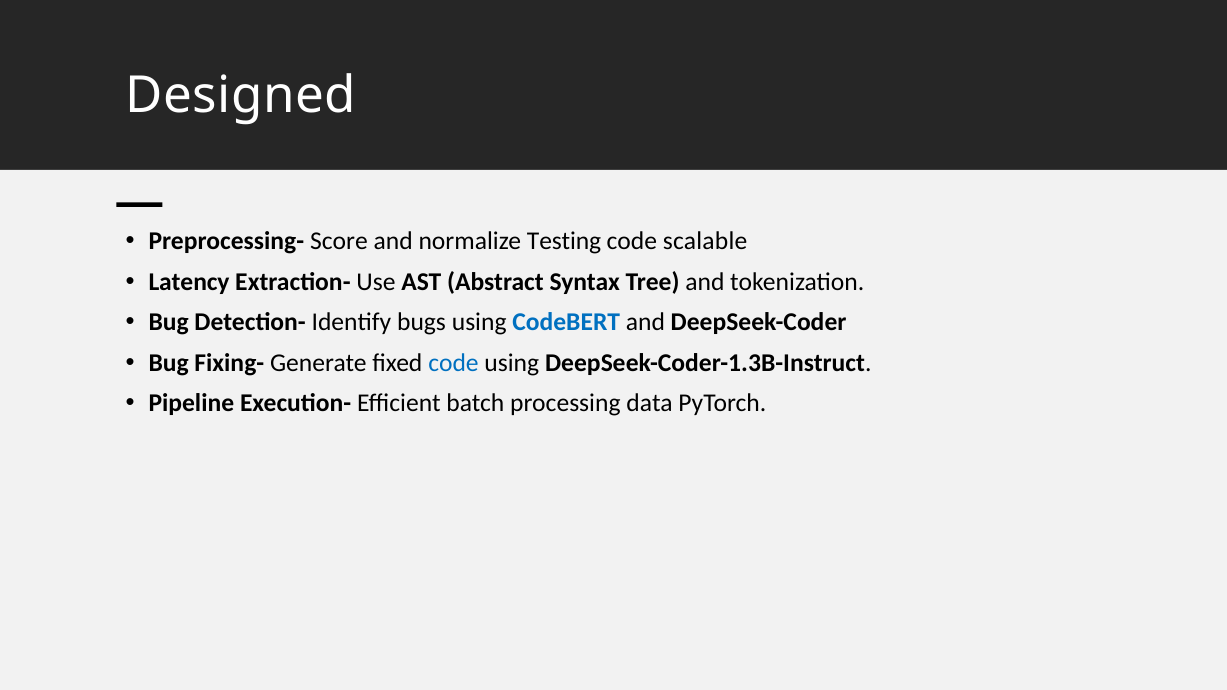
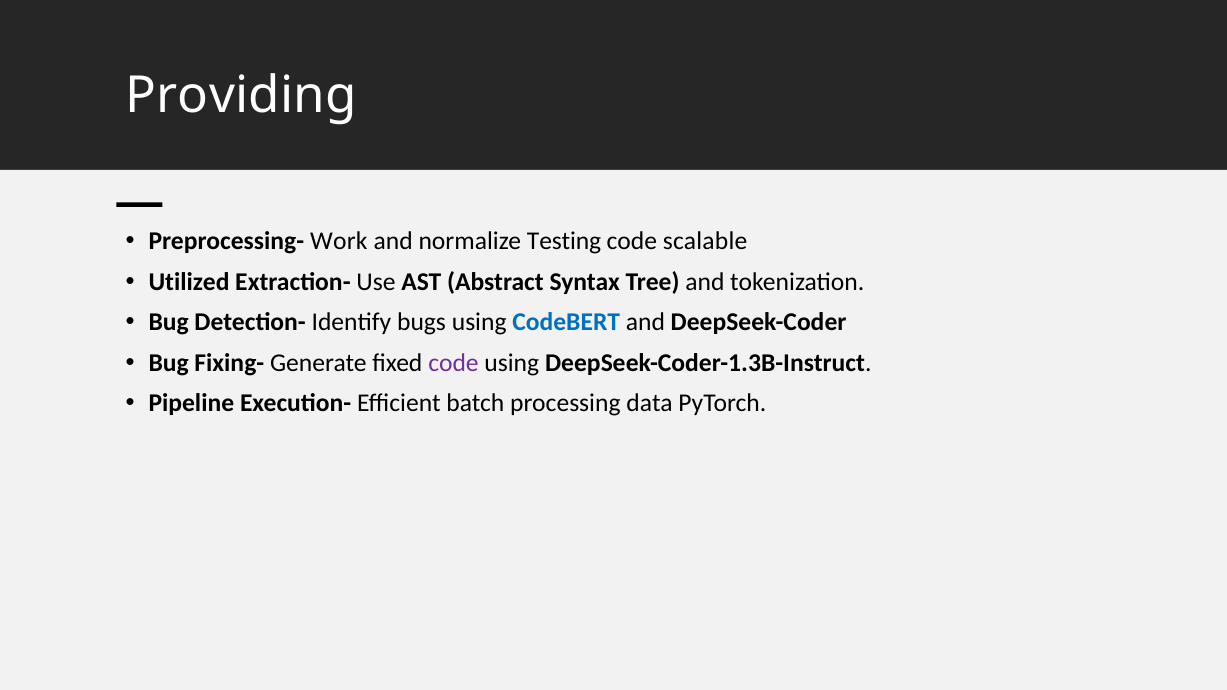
Designed: Designed -> Providing
Score: Score -> Work
Latency: Latency -> Utilized
code at (453, 363) colour: blue -> purple
